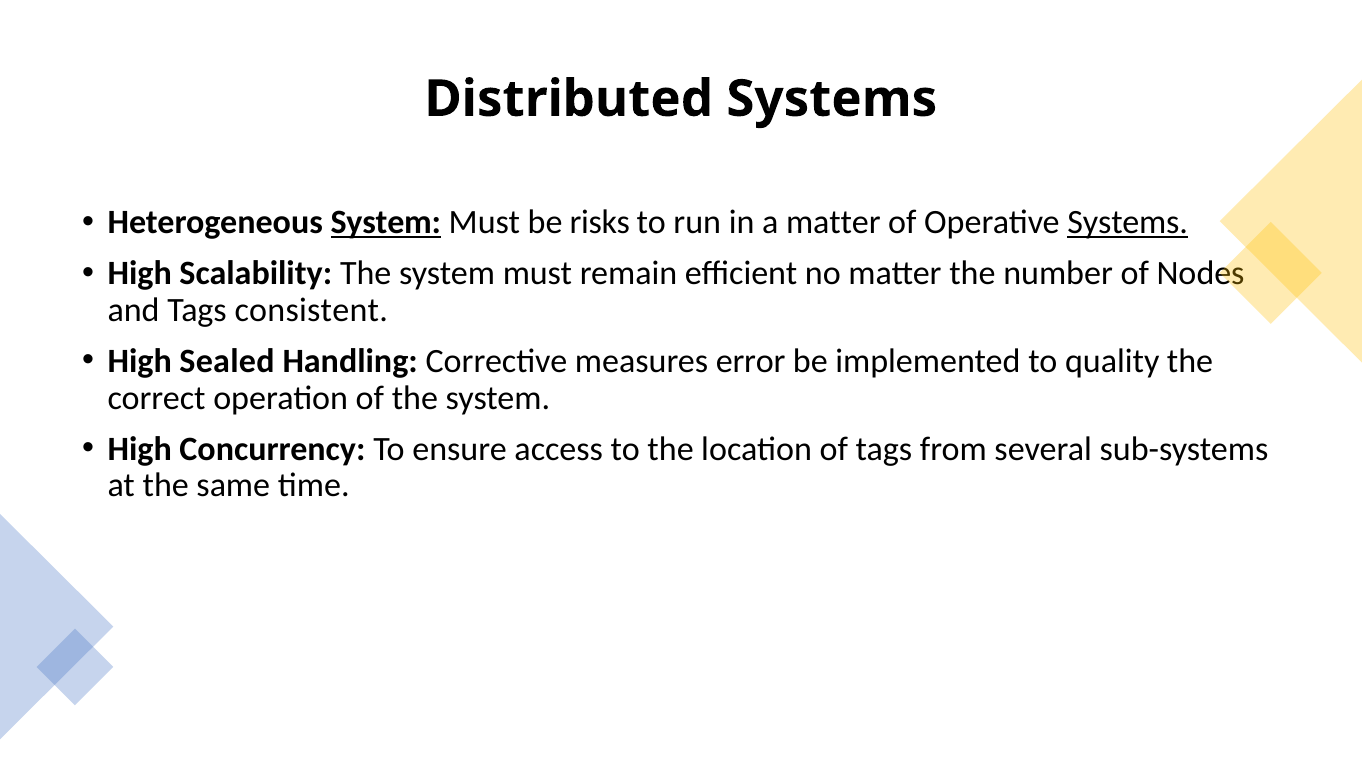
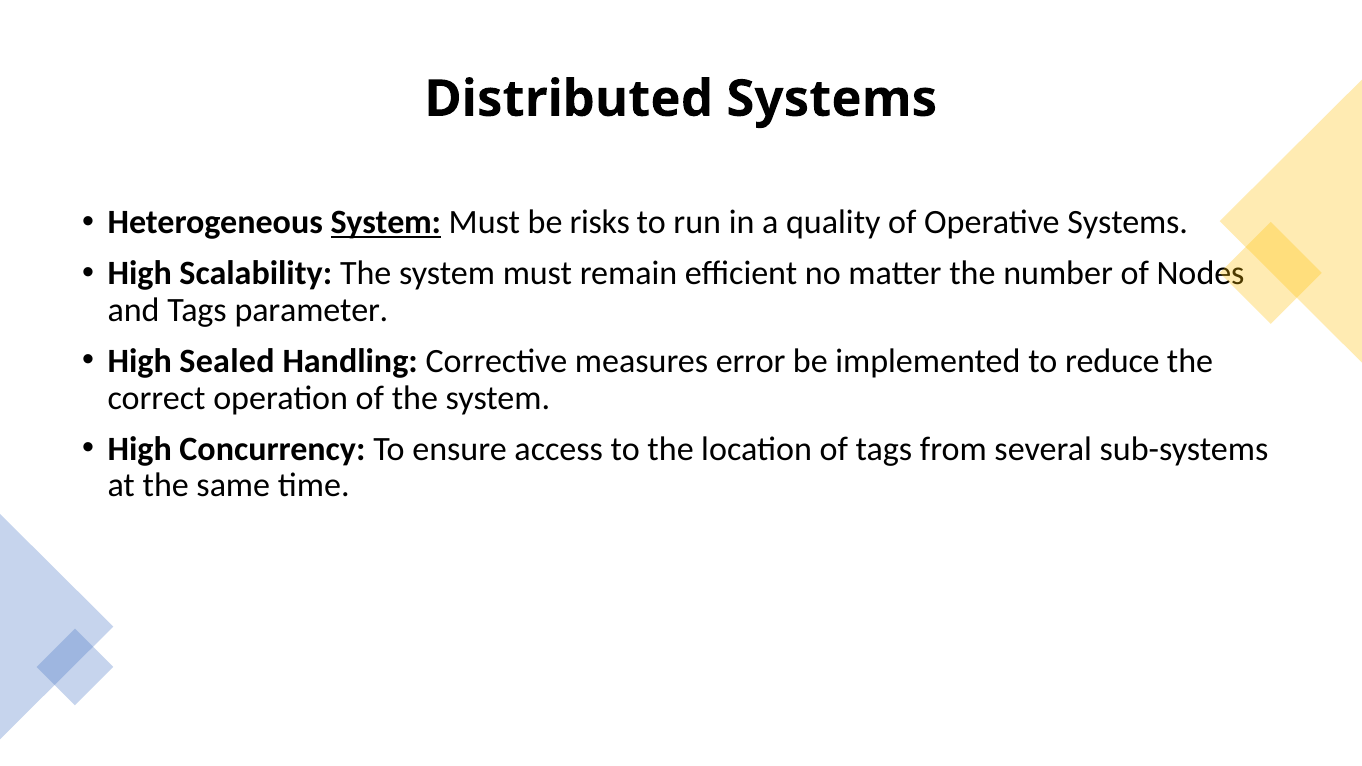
a matter: matter -> quality
Systems at (1128, 222) underline: present -> none
consistent: consistent -> parameter
quality: quality -> reduce
